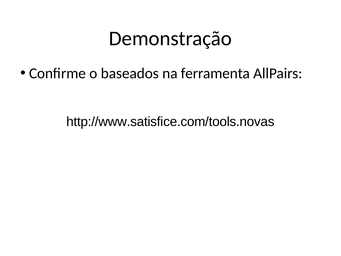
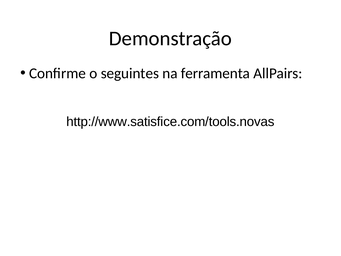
baseados: baseados -> seguintes
